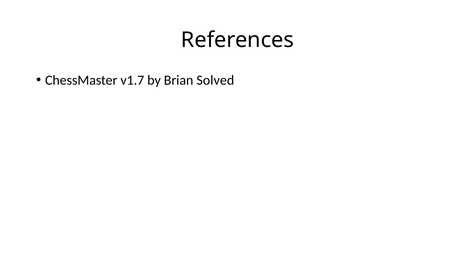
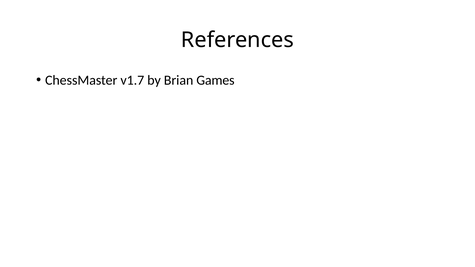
Solved: Solved -> Games
